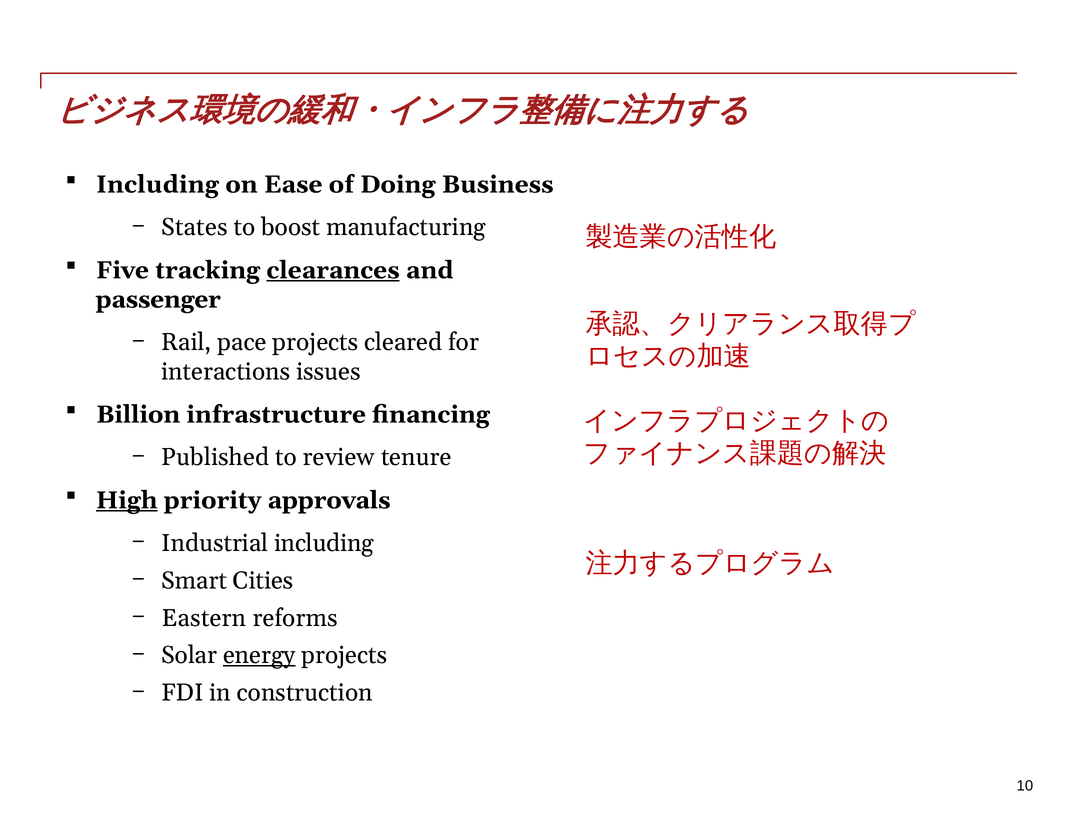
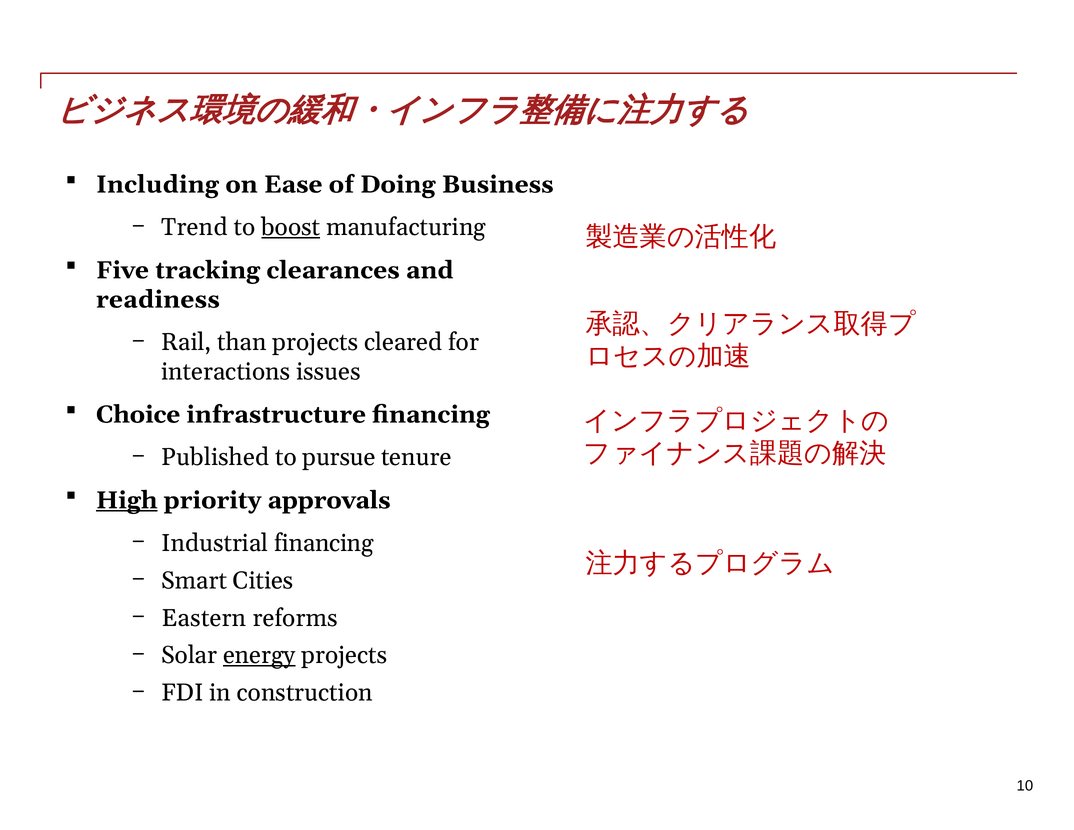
States: States -> Trend
boost underline: none -> present
clearances underline: present -> none
passenger: passenger -> readiness
pace: pace -> than
Billion: Billion -> Choice
review: review -> pursue
Industrial including: including -> financing
